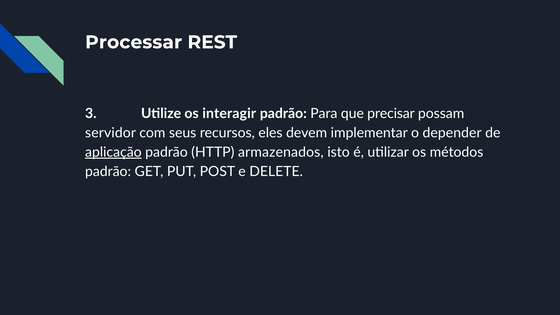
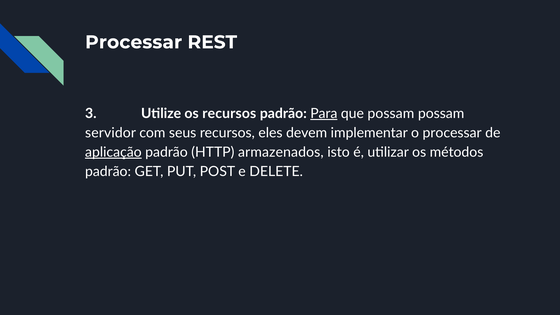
os interagir: interagir -> recursos
Para underline: none -> present
que precisar: precisar -> possam
o depender: depender -> processar
